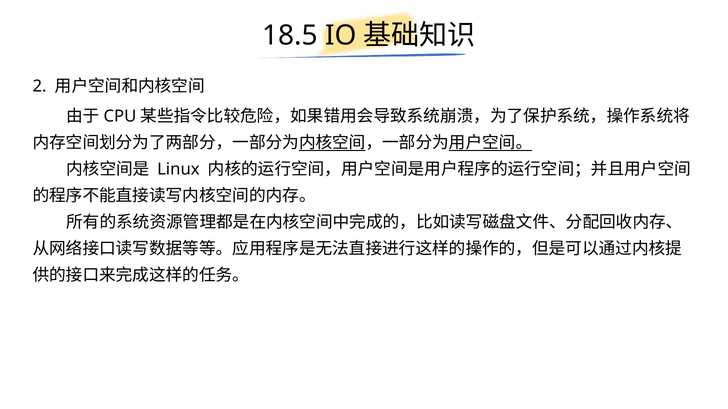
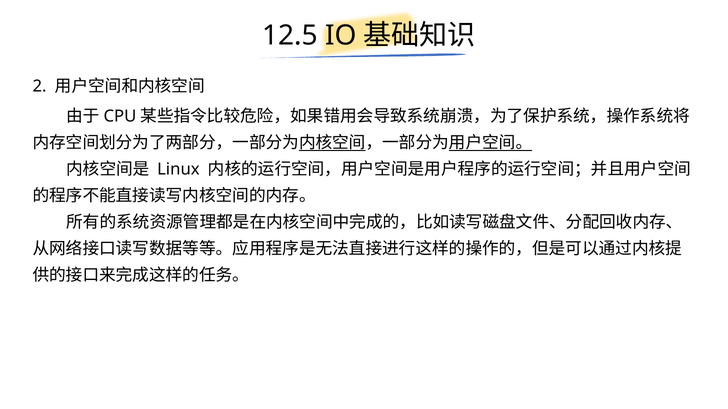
18.5: 18.5 -> 12.5
